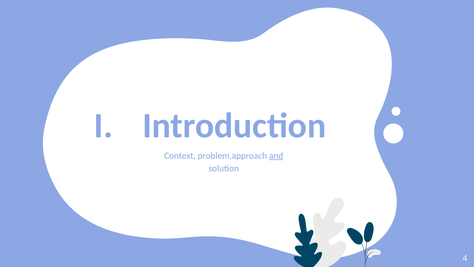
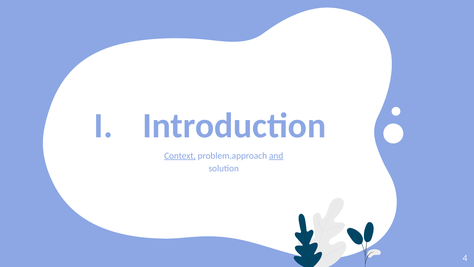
Context underline: none -> present
